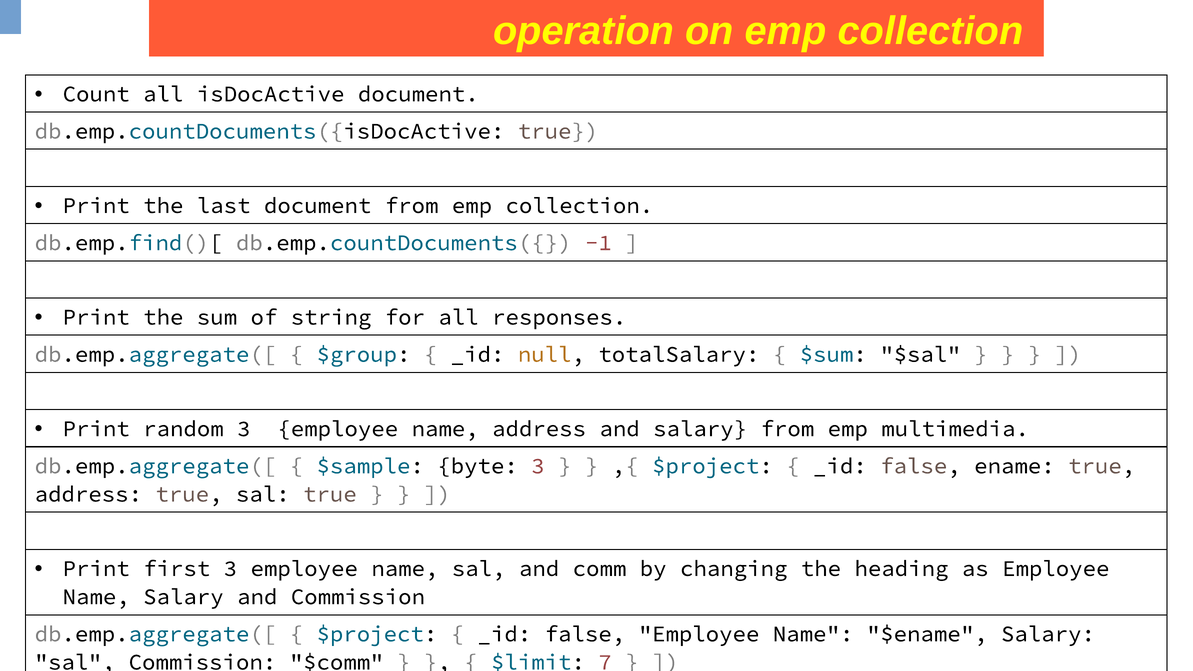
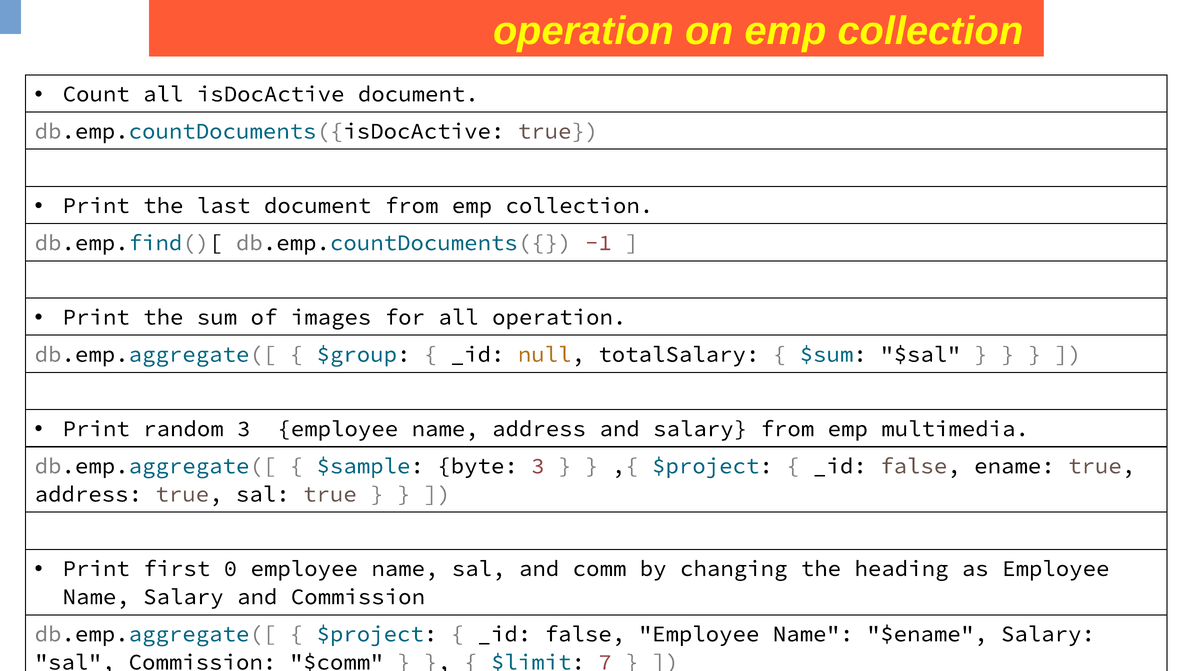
string: string -> images
all responses: responses -> operation
first 3: 3 -> 0
